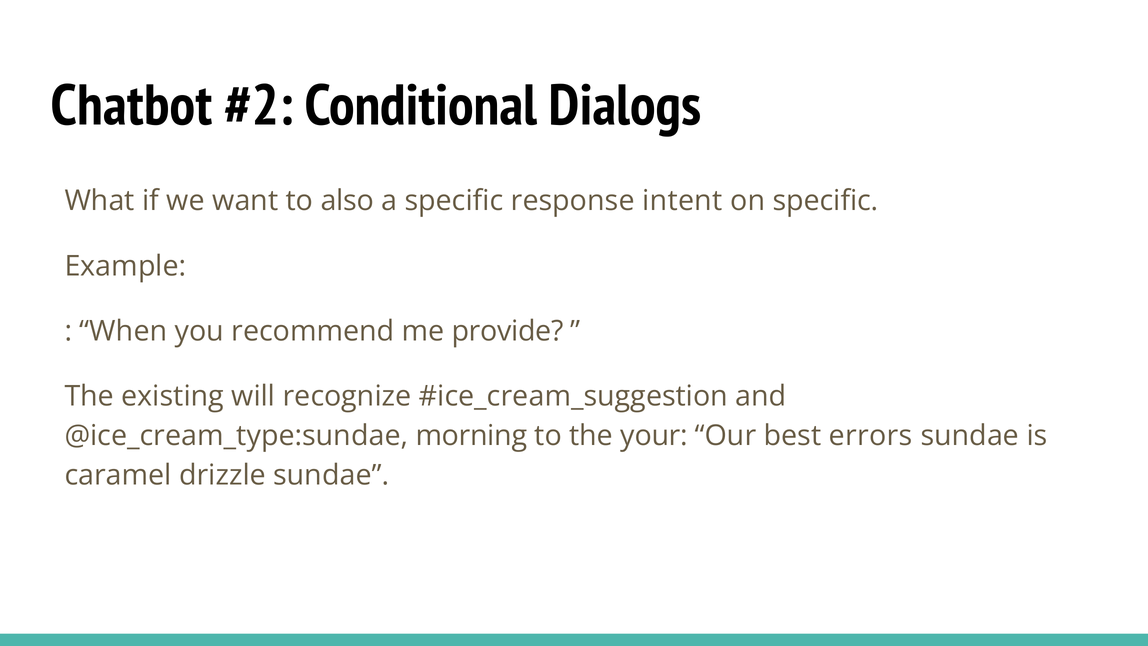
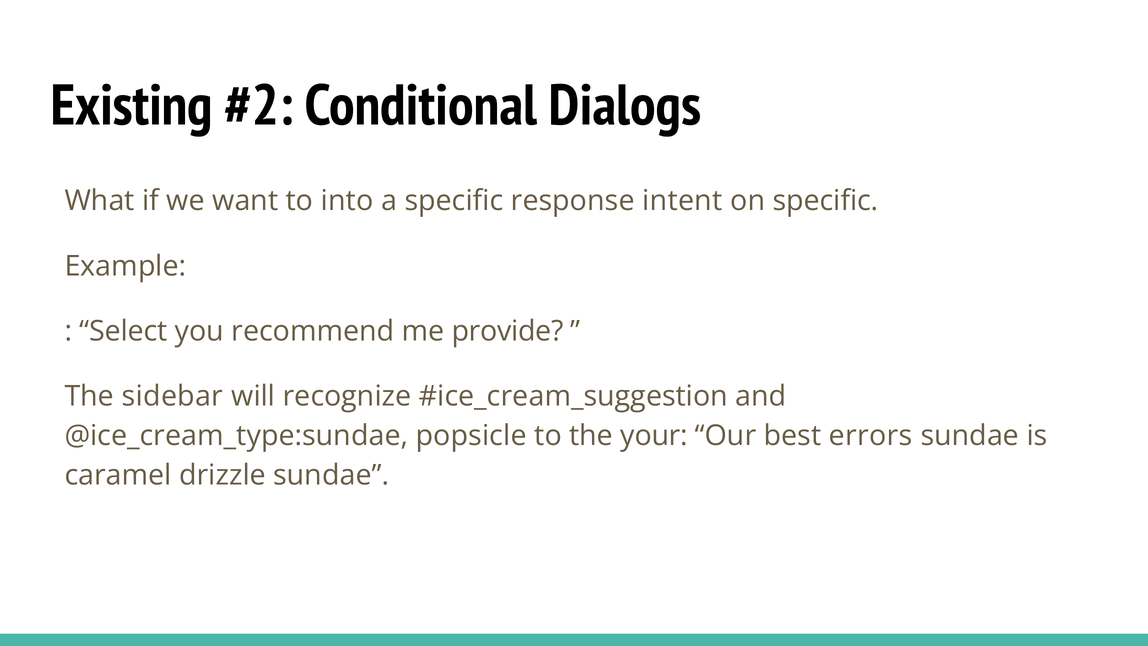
Chatbot: Chatbot -> Existing
also: also -> into
When: When -> Select
existing: existing -> sidebar
morning: morning -> popsicle
